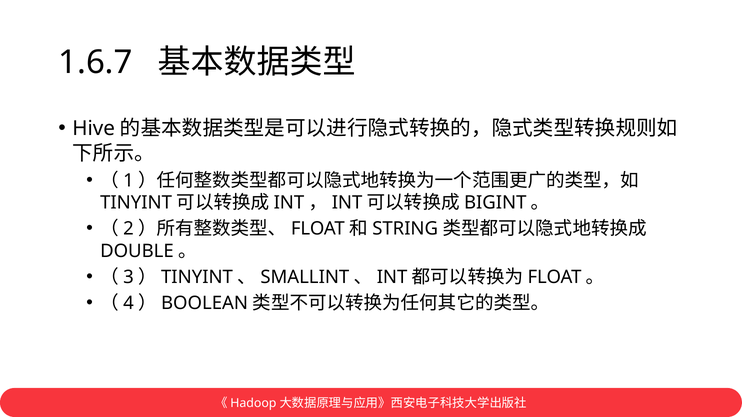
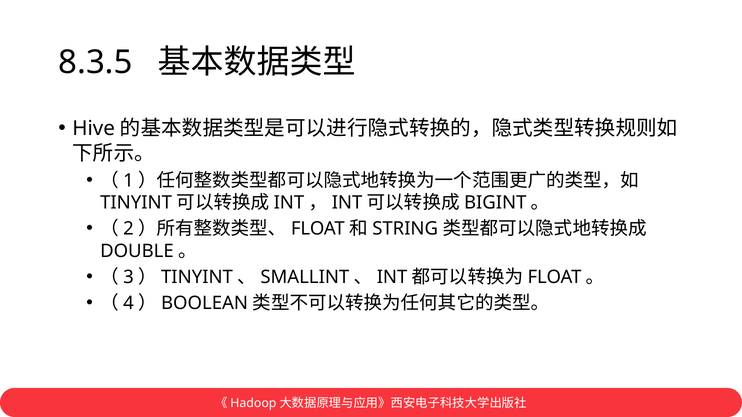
1.6.7: 1.6.7 -> 8.3.5
